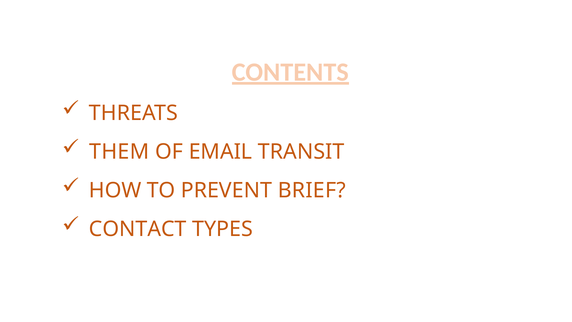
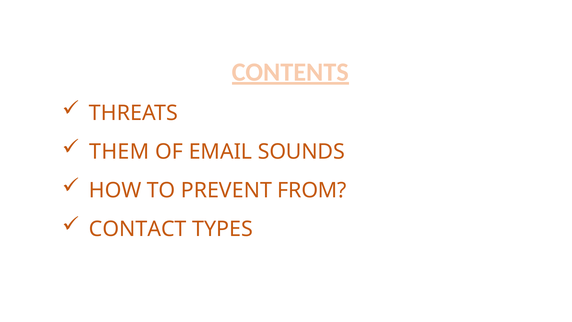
TRANSIT: TRANSIT -> SOUNDS
BRIEF: BRIEF -> FROM
